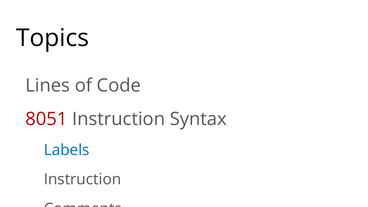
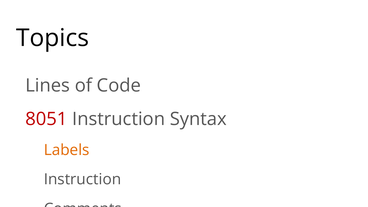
Labels colour: blue -> orange
